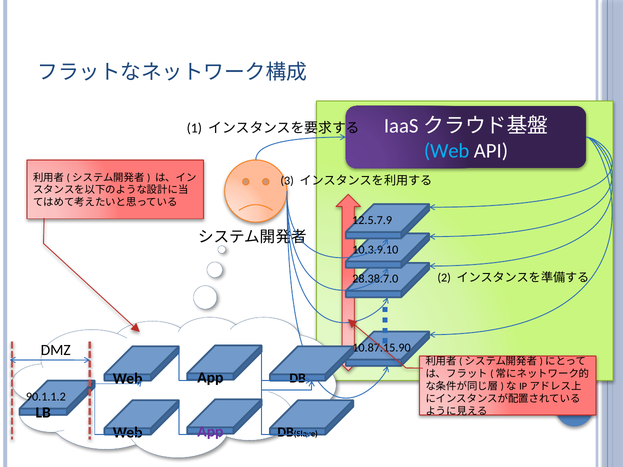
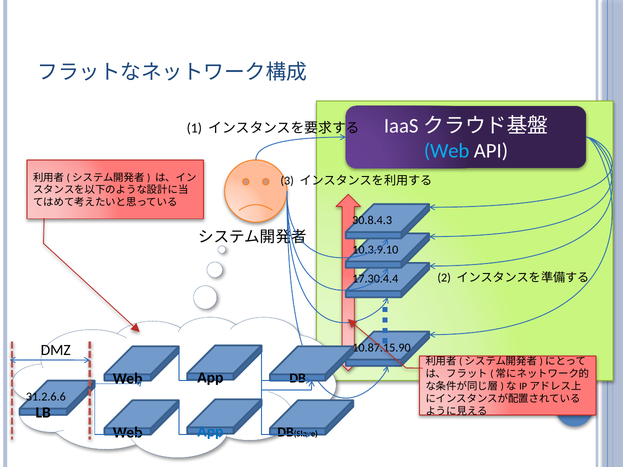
12.5.7.9: 12.5.7.9 -> 30.8.4.3
28.38.7.0: 28.38.7.0 -> 17.30.4.4
90.1.1.2: 90.1.1.2 -> 31.2.6.6
App at (210, 432) colour: purple -> blue
